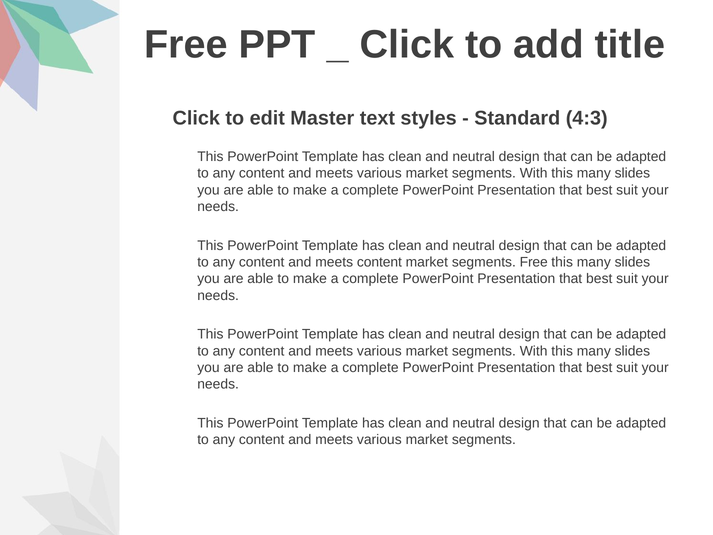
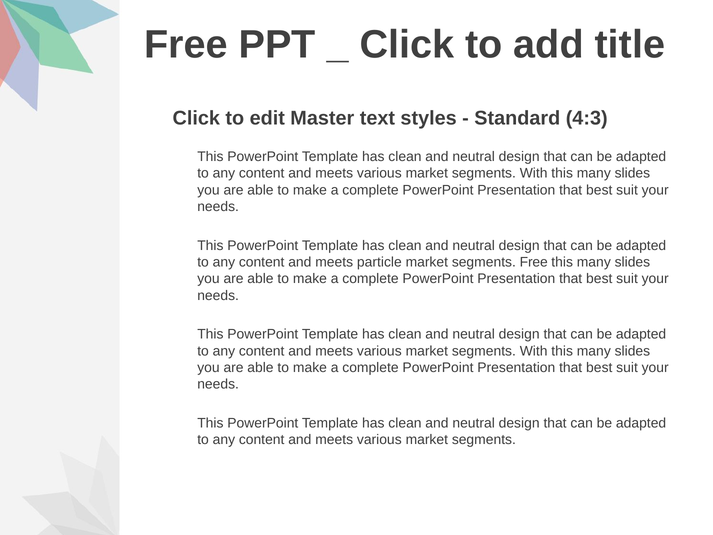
meets content: content -> particle
